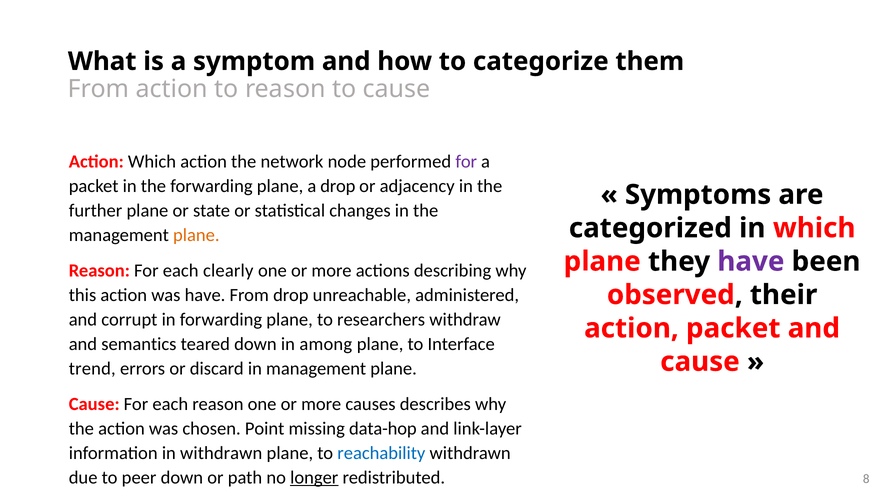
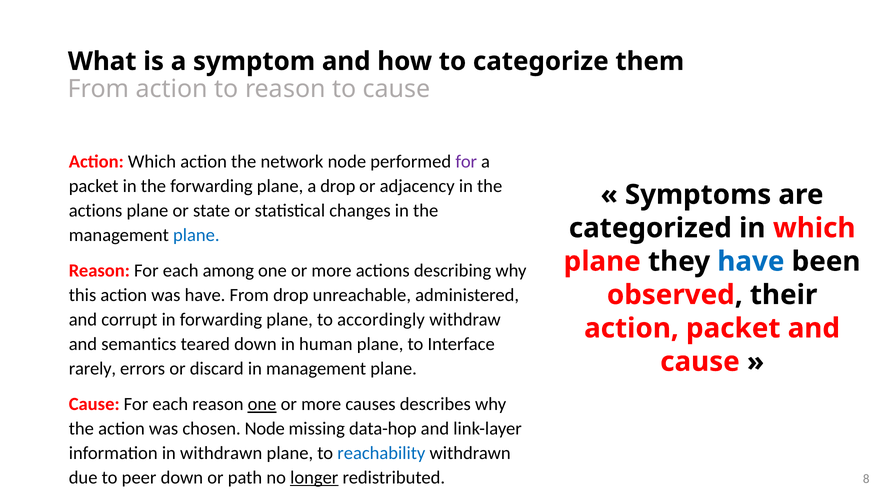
further at (96, 210): further -> actions
plane at (196, 235) colour: orange -> blue
have at (751, 261) colour: purple -> blue
clearly: clearly -> among
researchers: researchers -> accordingly
among: among -> human
trend: trend -> rarely
one at (262, 404) underline: none -> present
chosen Point: Point -> Node
